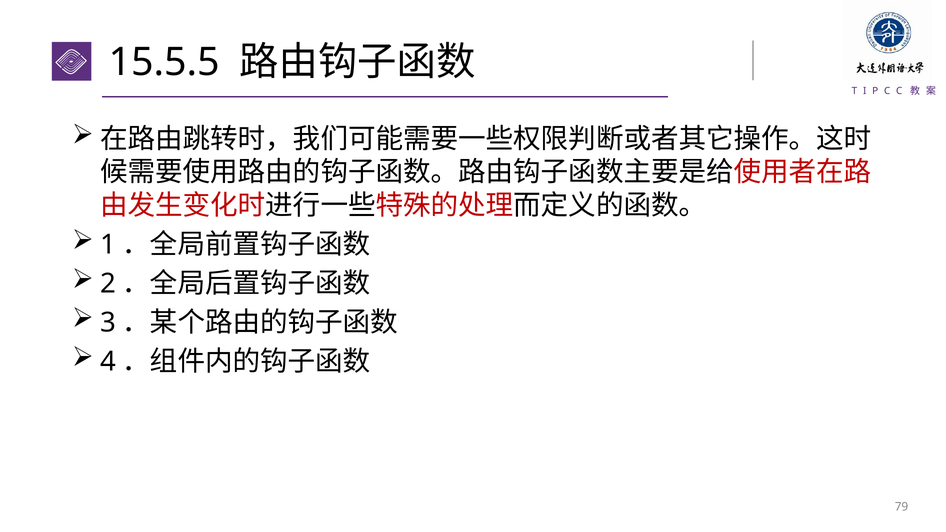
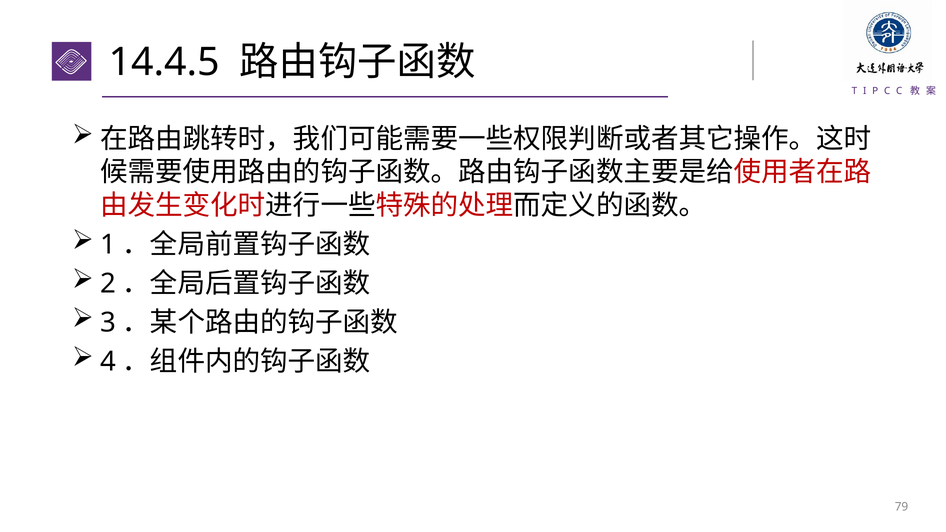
15.5.5: 15.5.5 -> 14.4.5
